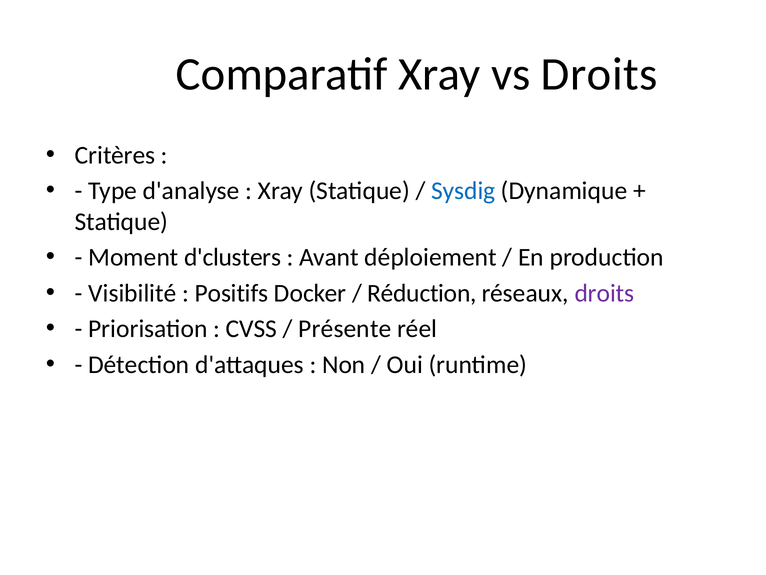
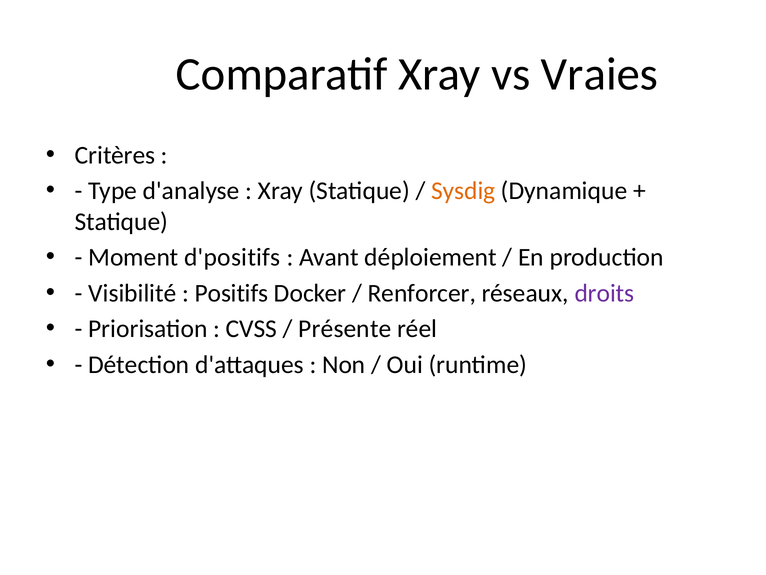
vs Droits: Droits -> Vraies
Sysdig colour: blue -> orange
d'clusters: d'clusters -> d'positifs
Réduction: Réduction -> Renforcer
